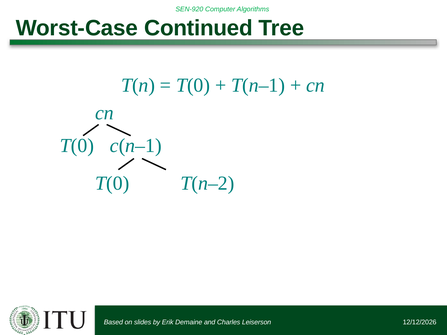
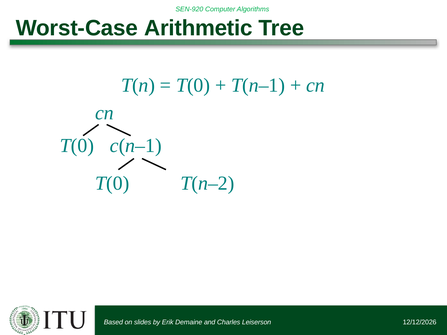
Continued: Continued -> Arithmetic
